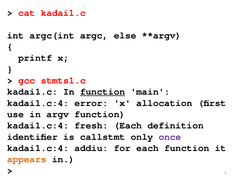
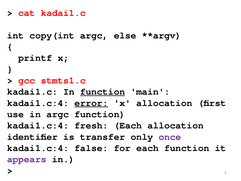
argc(int: argc(int -> copy(int
error underline: none -> present
in argv: argv -> argc
Each definition: definition -> allocation
callstmt: callstmt -> transfer
addiu: addiu -> false
appears colour: orange -> purple
